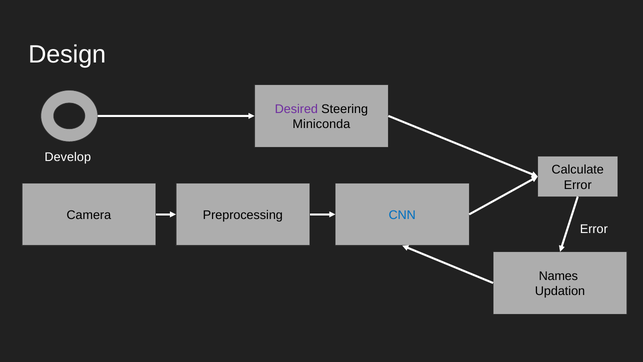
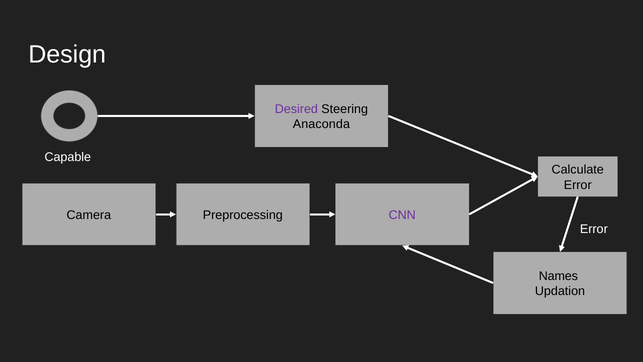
Miniconda: Miniconda -> Anaconda
Develop: Develop -> Capable
CNN colour: blue -> purple
